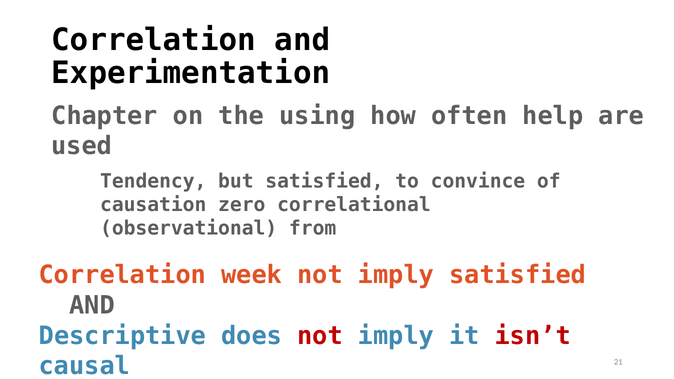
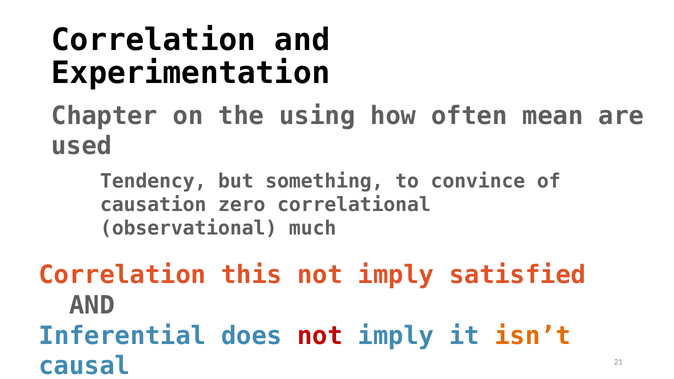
help: help -> mean
but satisfied: satisfied -> something
from: from -> much
week: week -> this
Descriptive: Descriptive -> Inferential
isn’t colour: red -> orange
